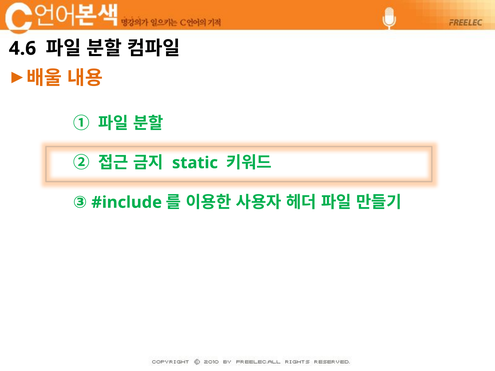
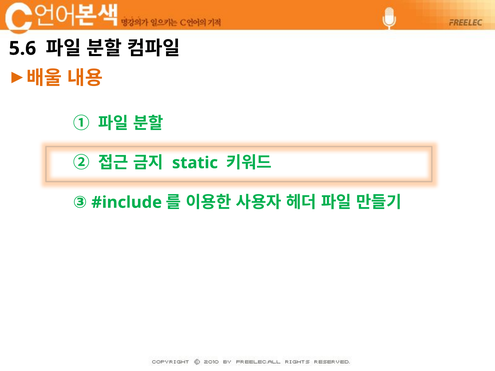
4.6: 4.6 -> 5.6
